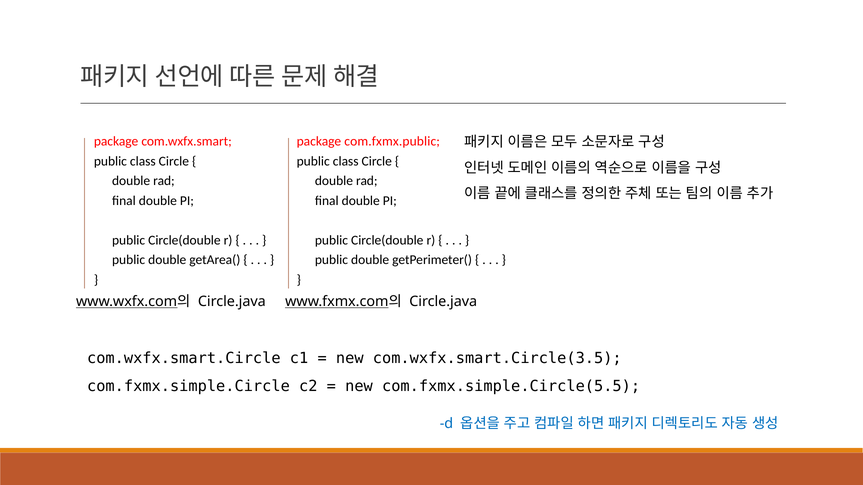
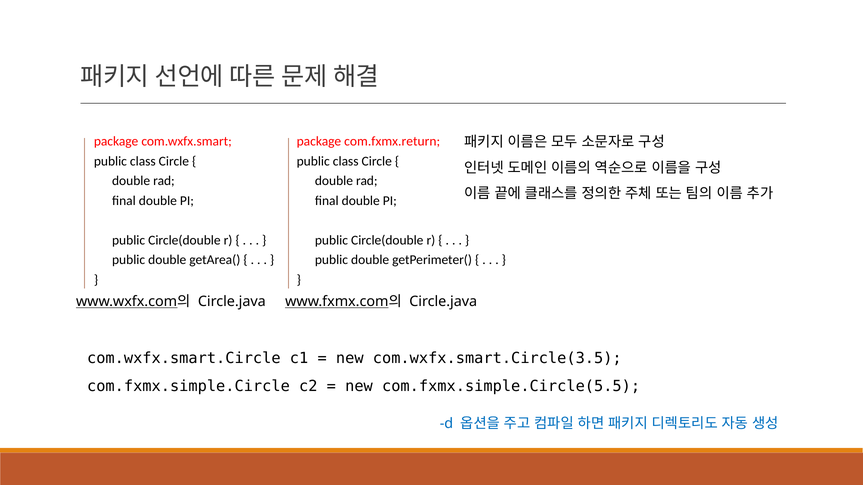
com.fxmx.public: com.fxmx.public -> com.fxmx.return
